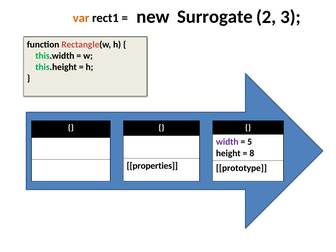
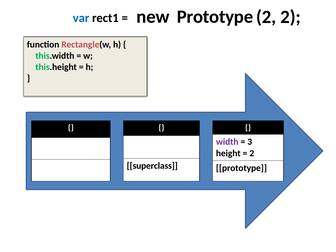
Surrogate at (215, 17): Surrogate -> Prototype
2 3: 3 -> 2
var colour: orange -> blue
5: 5 -> 3
8 at (252, 153): 8 -> 2
properties: properties -> superclass
